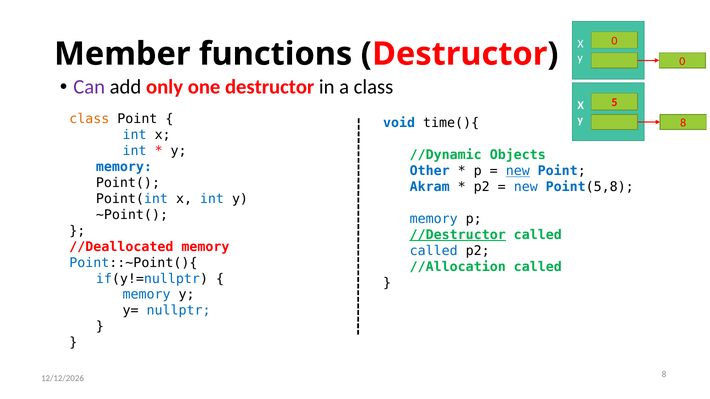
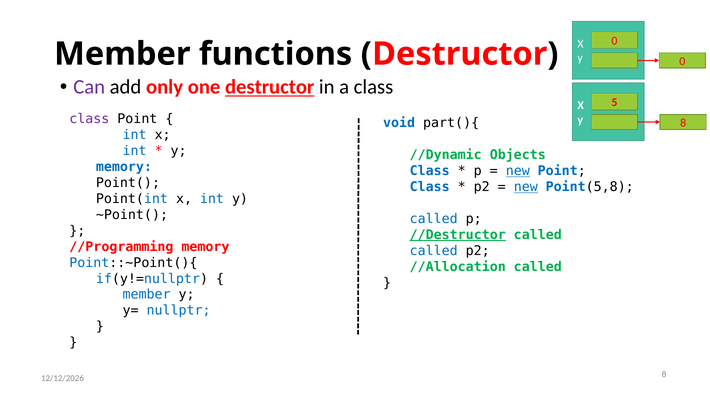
destructor at (270, 87) underline: none -> present
class at (89, 119) colour: orange -> purple
time(){: time(){ -> part(){
Other at (430, 171): Other -> Class
Akram at (430, 187): Akram -> Class
new at (526, 187) underline: none -> present
memory at (434, 219): memory -> called
//Deallocated: //Deallocated -> //Programming
memory at (147, 295): memory -> member
